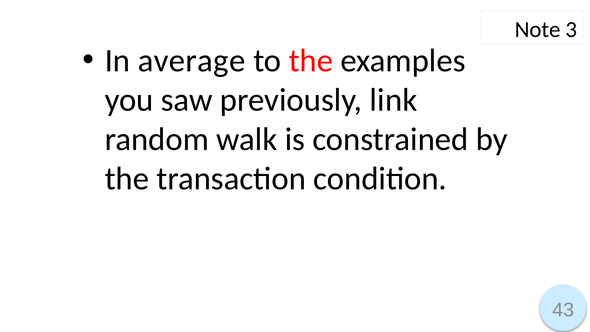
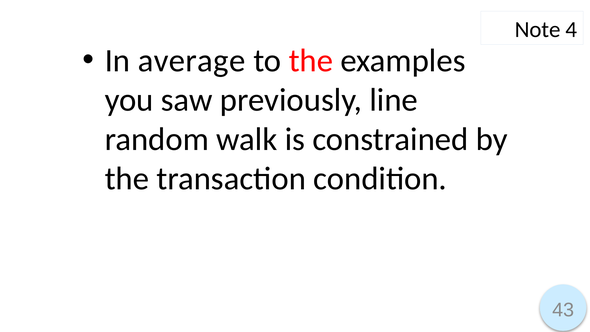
3: 3 -> 4
link: link -> line
